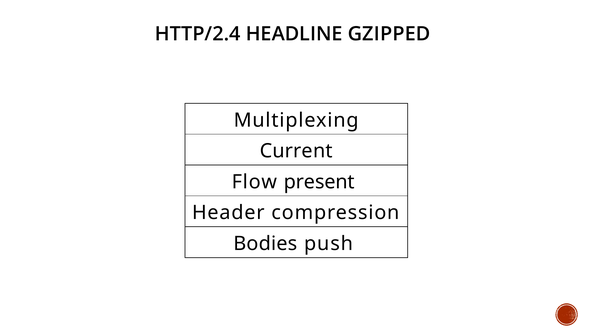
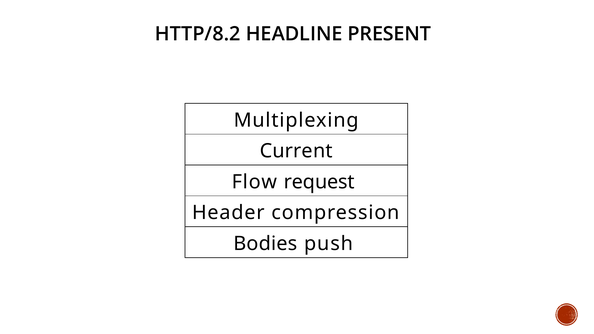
HTTP/2.4: HTTP/2.4 -> HTTP/8.2
GZIPPED: GZIPPED -> PRESENT
present: present -> request
